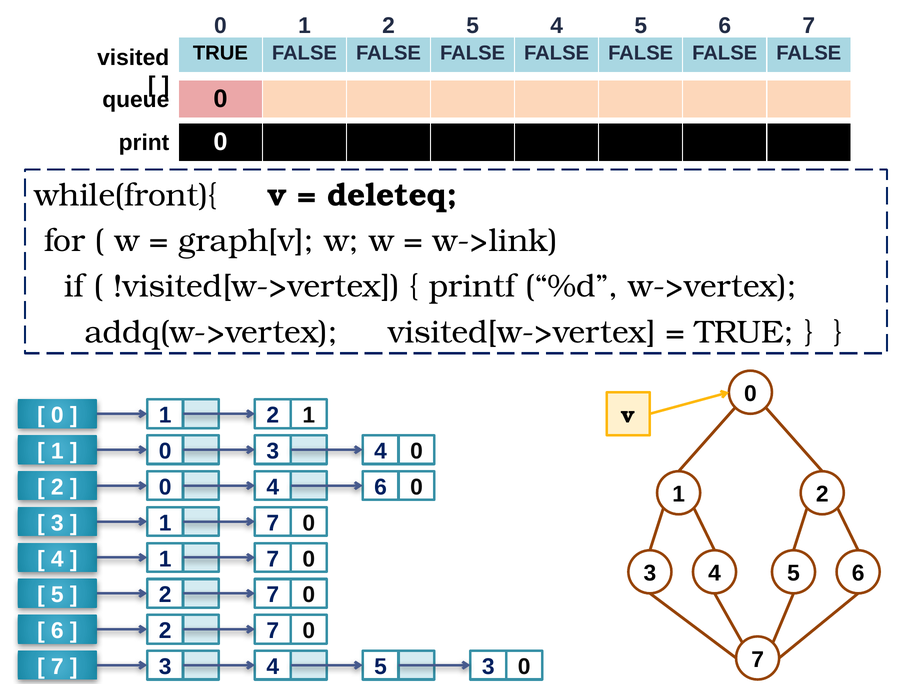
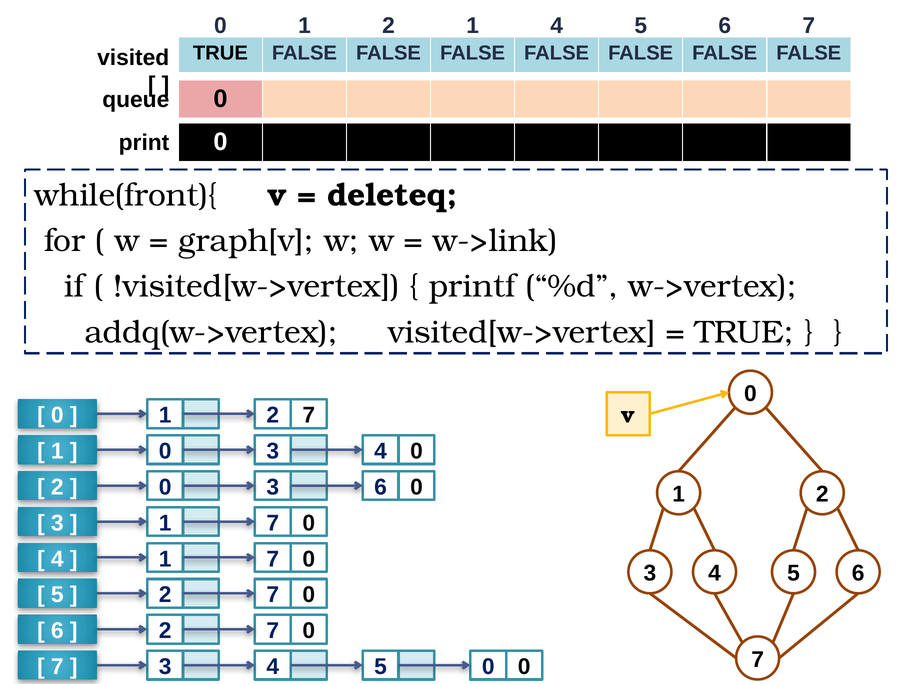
2 5: 5 -> 1
1 2 1: 1 -> 7
4 at (273, 487): 4 -> 3
5 3: 3 -> 0
